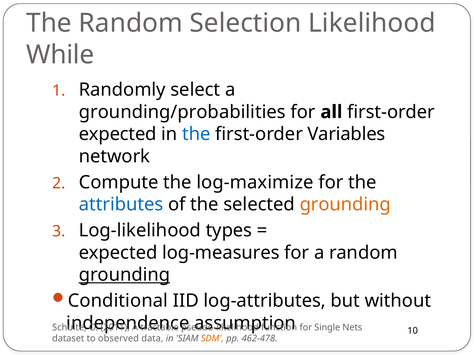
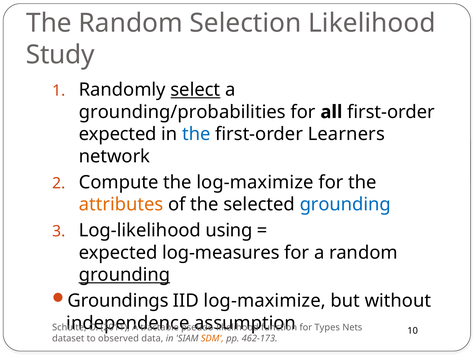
While: While -> Study
select underline: none -> present
Variables: Variables -> Learners
attributes colour: blue -> orange
grounding at (345, 204) colour: orange -> blue
types: types -> using
Conditional: Conditional -> Groundings
IID log-attributes: log-attributes -> log-maximize
Single: Single -> Types
462-478: 462-478 -> 462-173
